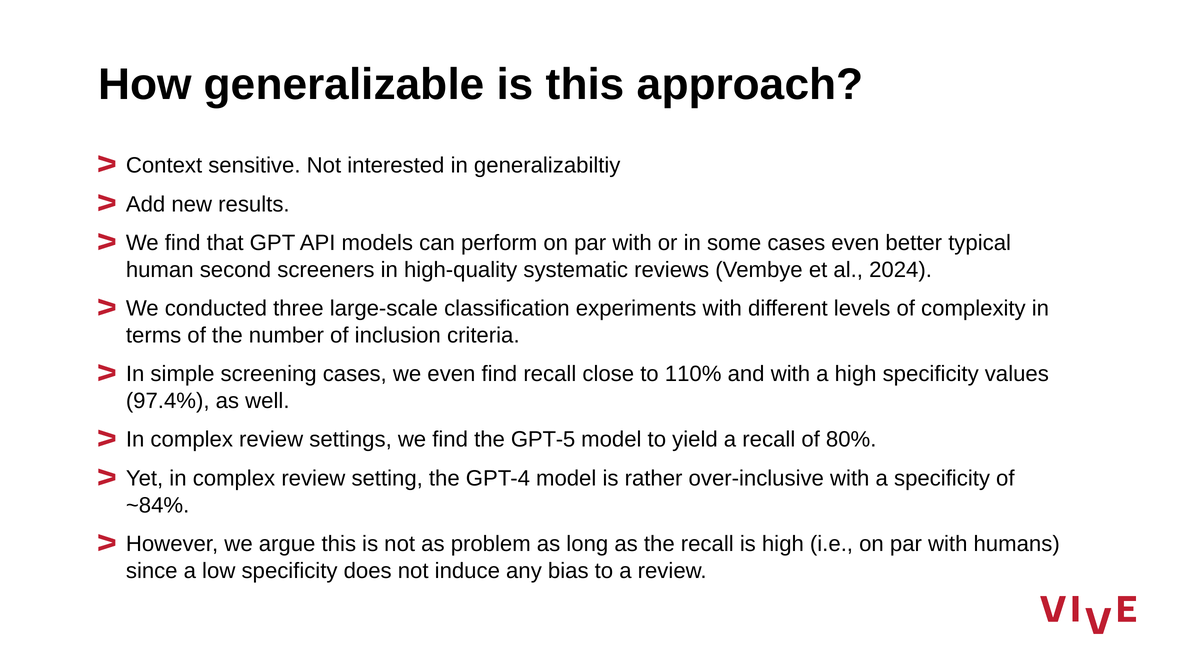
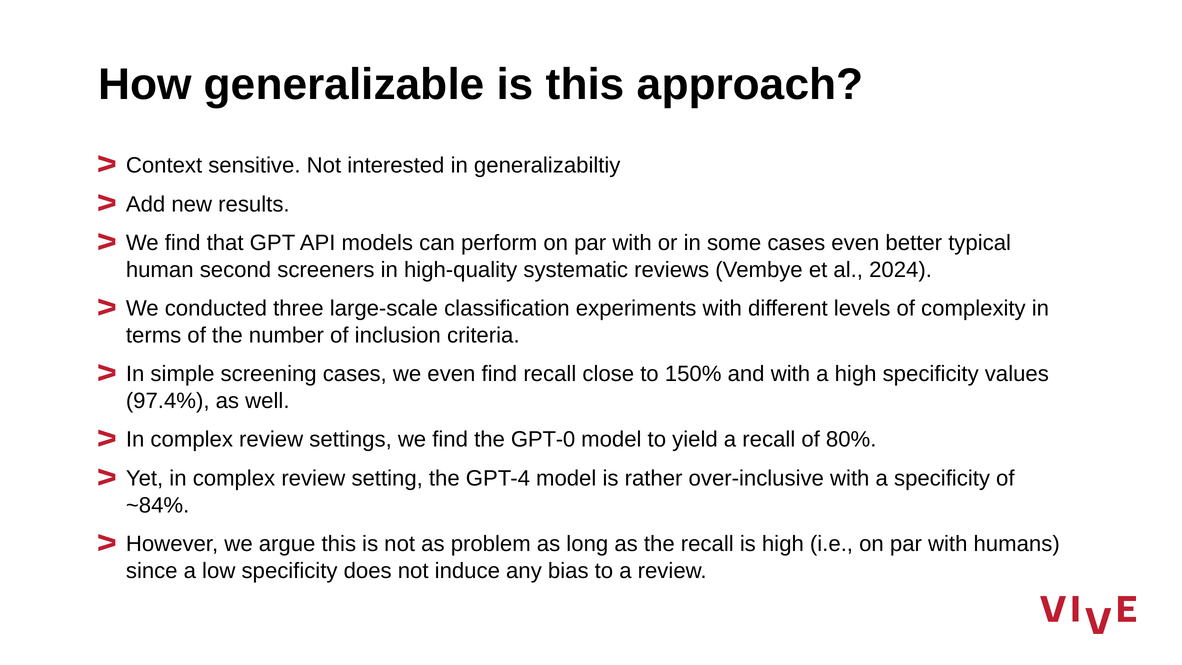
110%: 110% -> 150%
GPT-5: GPT-5 -> GPT-0
